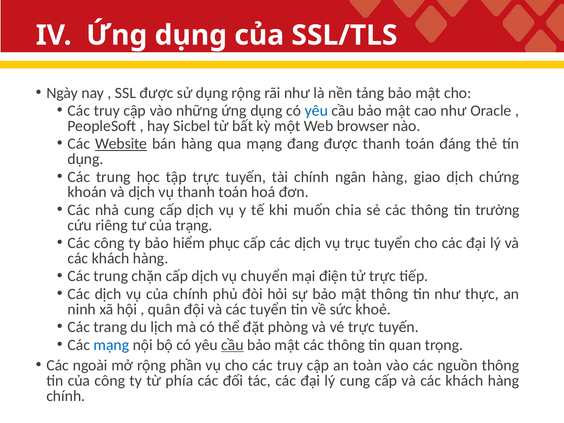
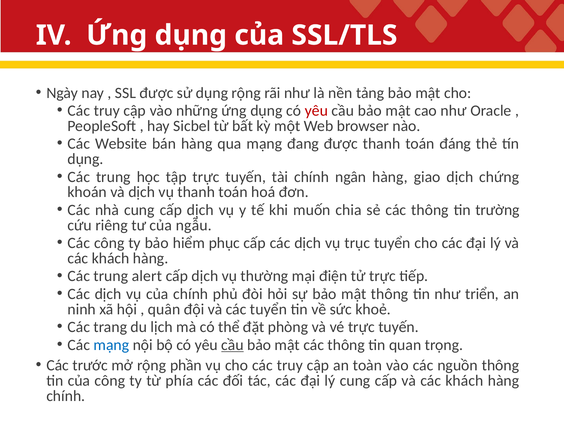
yêu at (316, 111) colour: blue -> red
Website underline: present -> none
trạng: trạng -> ngẫu
chặn: chặn -> alert
chuyển: chuyển -> thường
thực: thực -> triển
ngoài: ngoài -> trước
